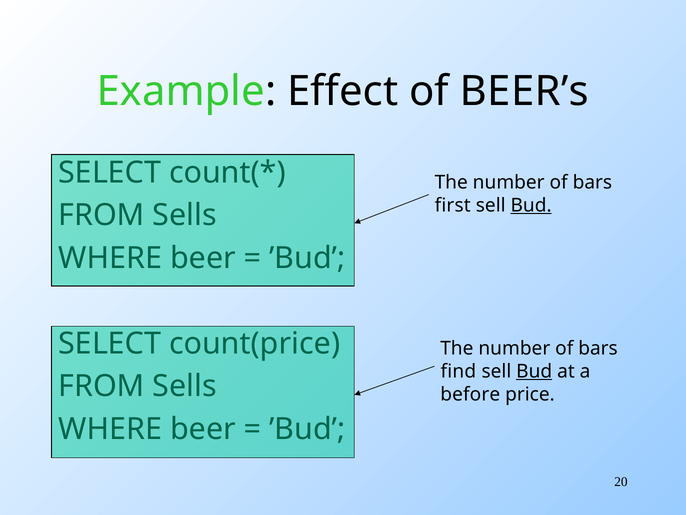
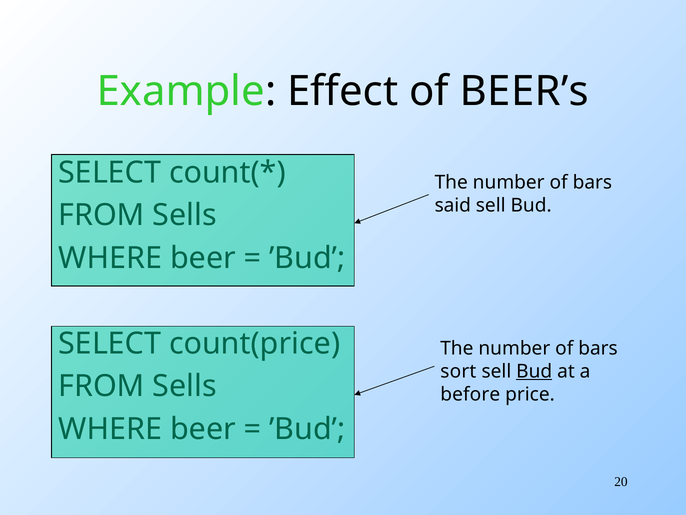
first: first -> said
Bud at (531, 205) underline: present -> none
find: find -> sort
